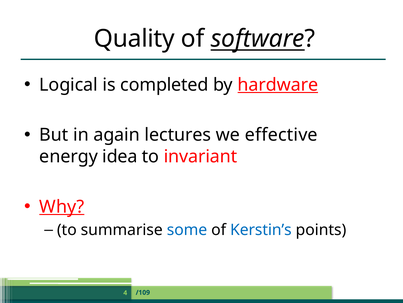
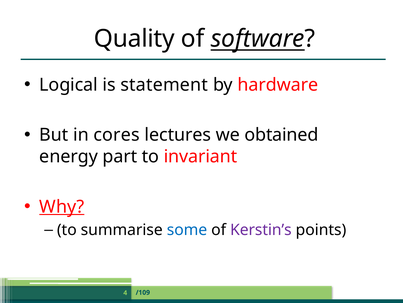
completed: completed -> statement
hardware underline: present -> none
again: again -> cores
effective: effective -> obtained
idea: idea -> part
Kerstin’s colour: blue -> purple
